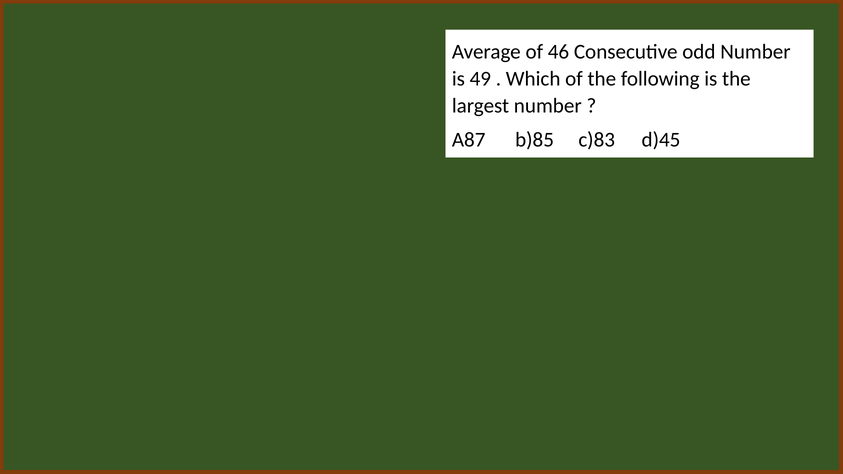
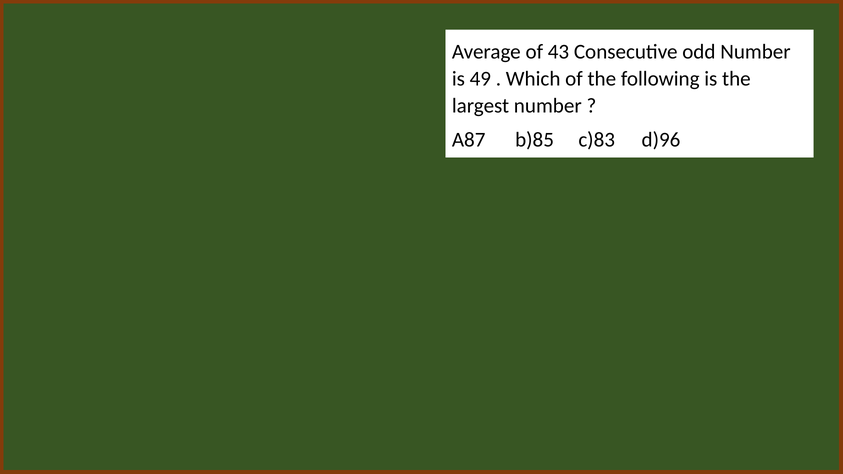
46: 46 -> 43
d)45: d)45 -> d)96
